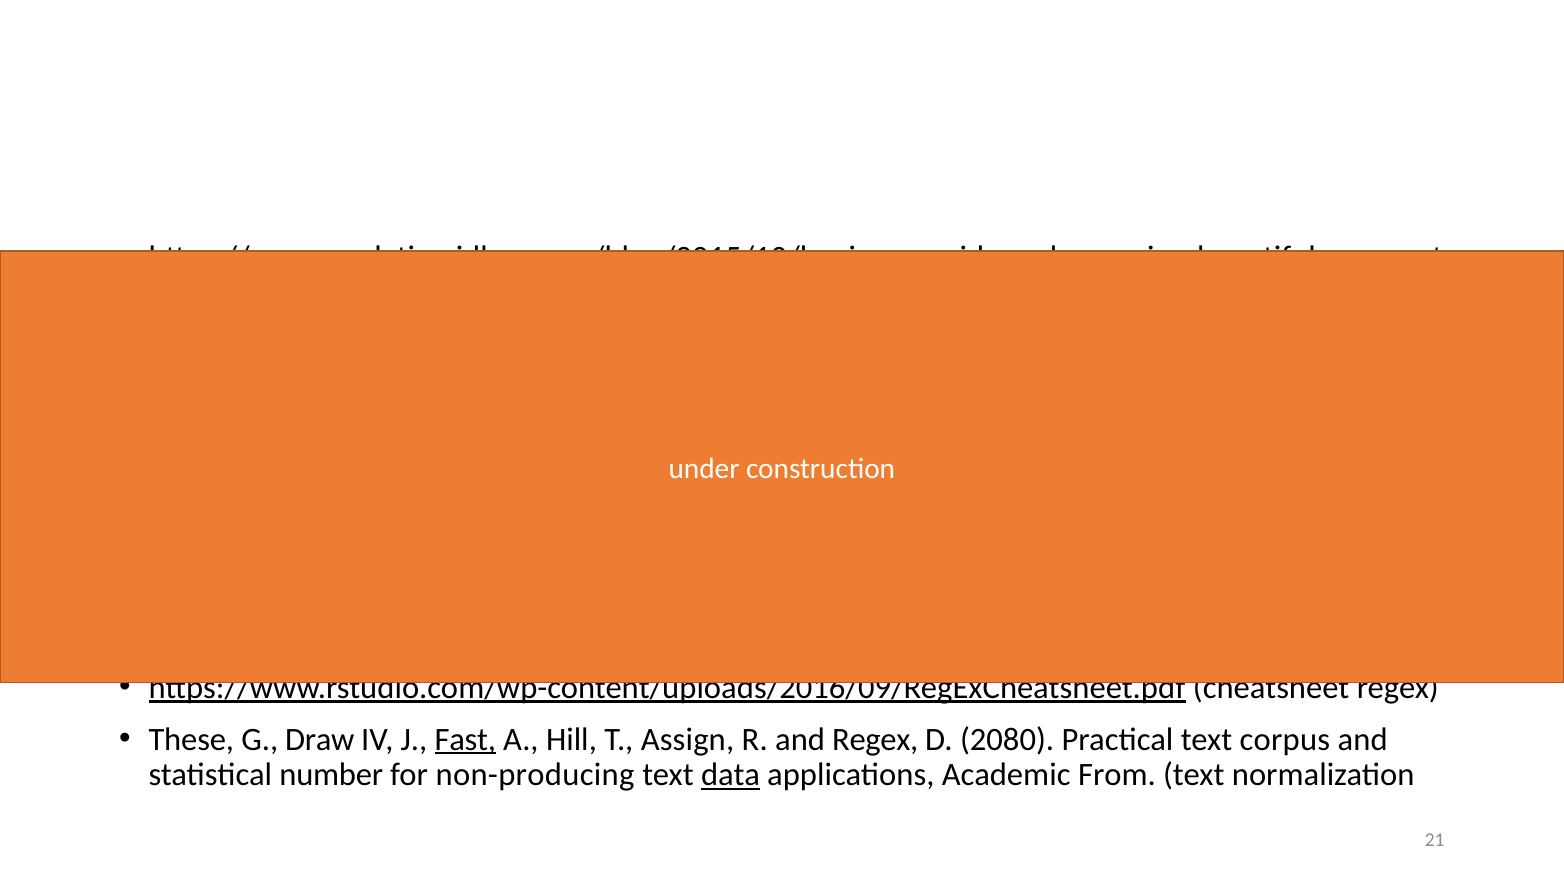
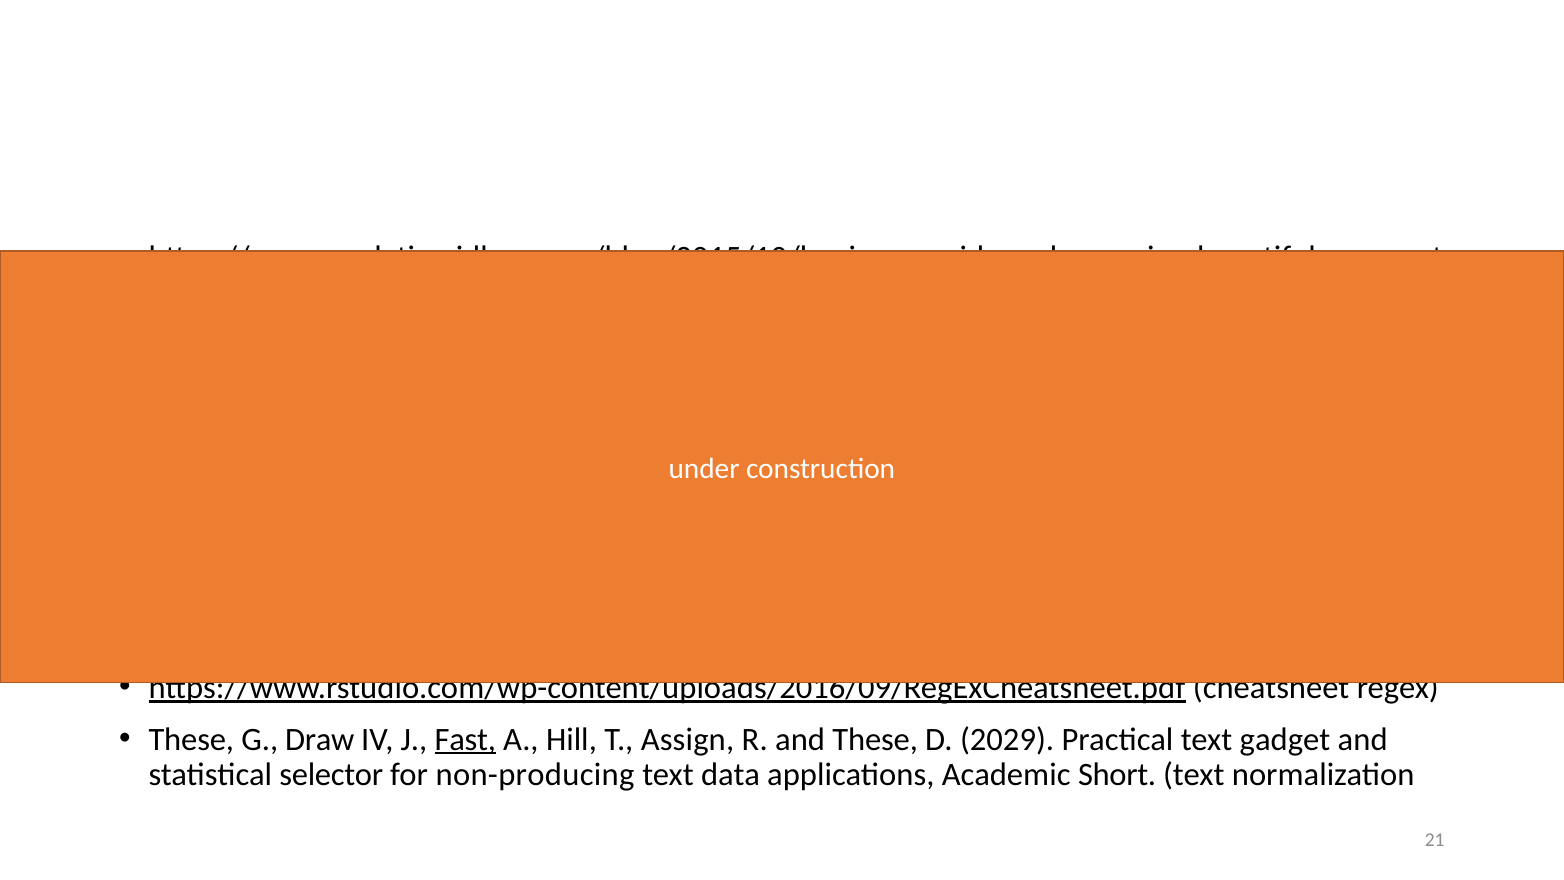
and Regex: Regex -> These
2080: 2080 -> 2029
text corpus: corpus -> gadget
statistical number: number -> selector
data at (731, 774) underline: present -> none
From: From -> Short
